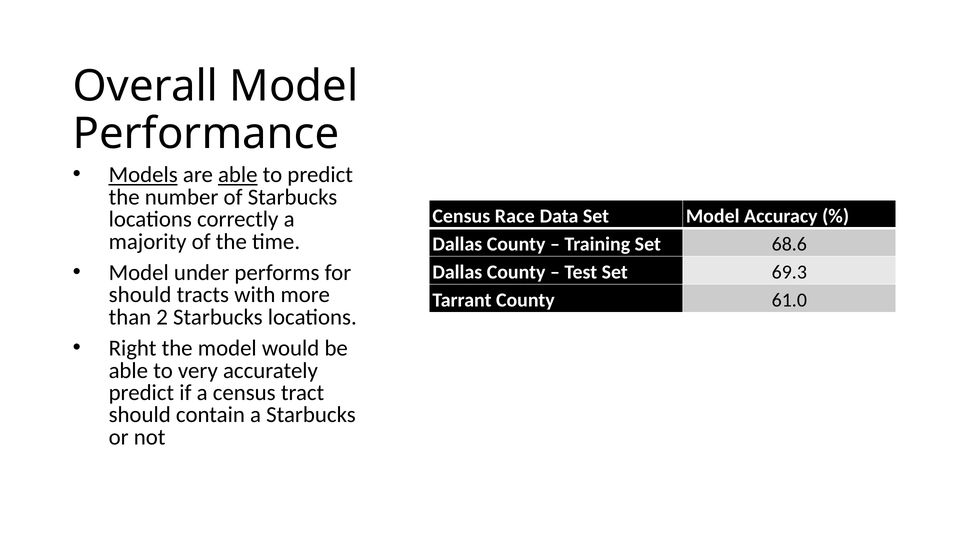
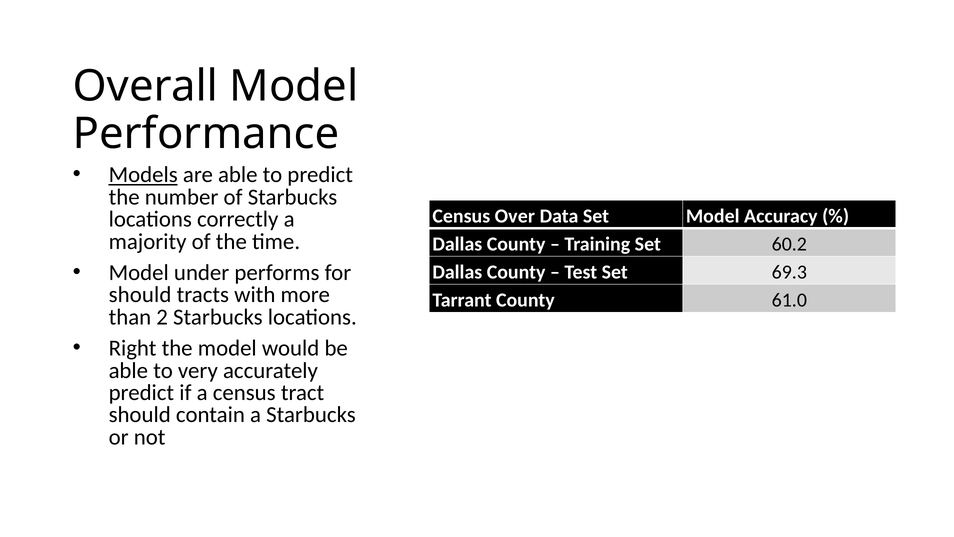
able at (238, 175) underline: present -> none
Race: Race -> Over
68.6: 68.6 -> 60.2
